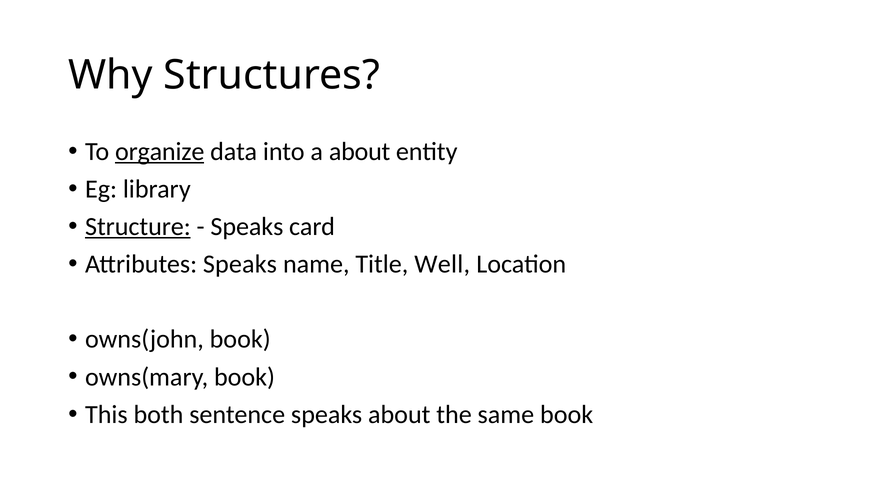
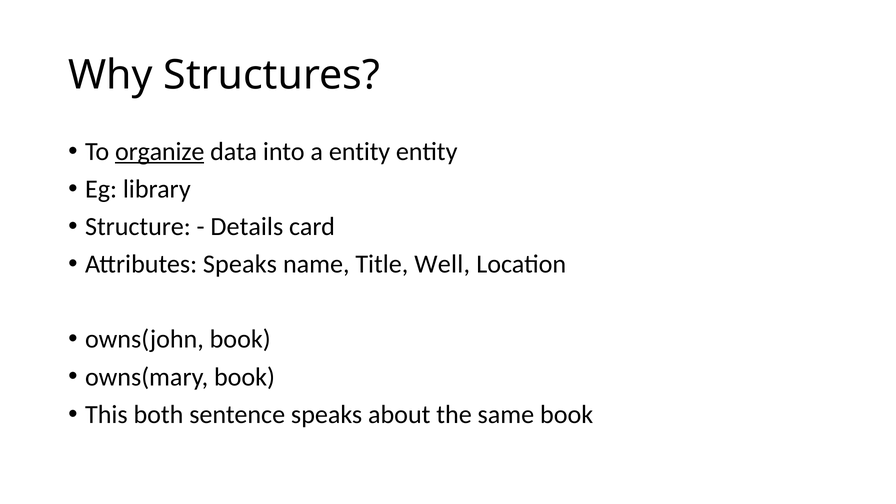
a about: about -> entity
Structure underline: present -> none
Speaks at (247, 227): Speaks -> Details
